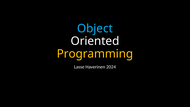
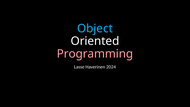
Programming colour: yellow -> pink
